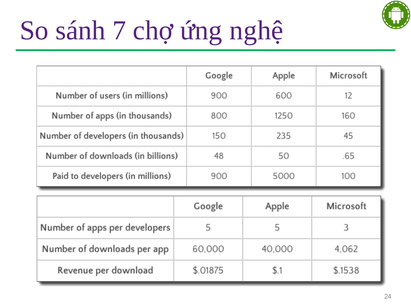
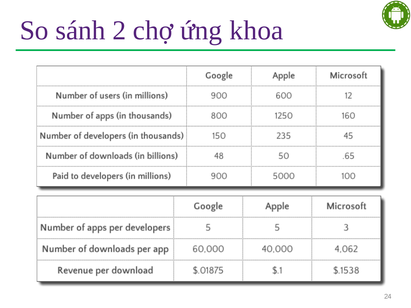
7: 7 -> 2
nghệ: nghệ -> khoa
